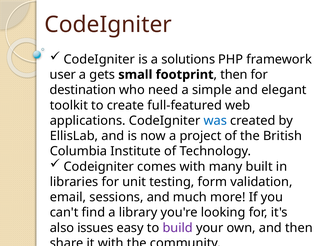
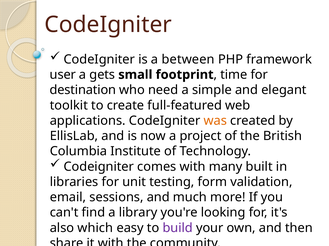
solutions: solutions -> between
then at (234, 75): then -> time
was colour: blue -> orange
issues: issues -> which
